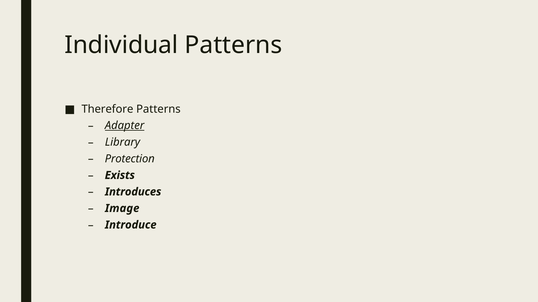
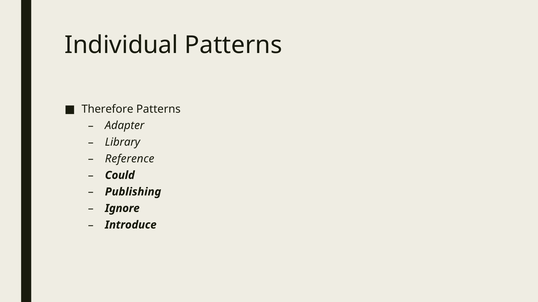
Adapter underline: present -> none
Protection: Protection -> Reference
Exists: Exists -> Could
Introduces: Introduces -> Publishing
Image: Image -> Ignore
